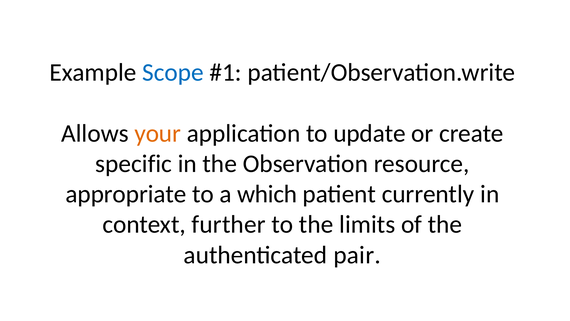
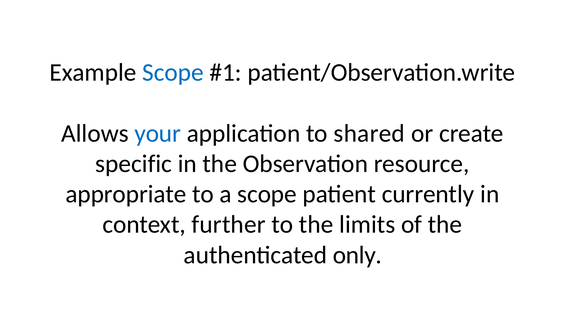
your colour: orange -> blue
update: update -> shared
a which: which -> scope
pair: pair -> only
